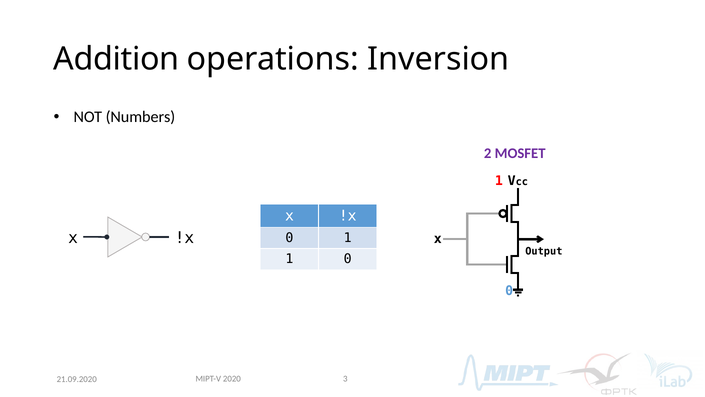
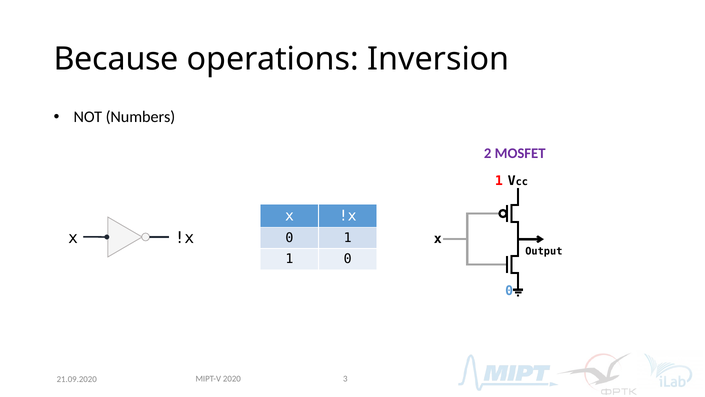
Addition: Addition -> Because
